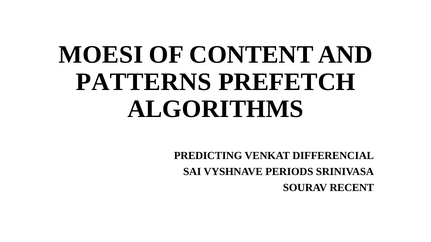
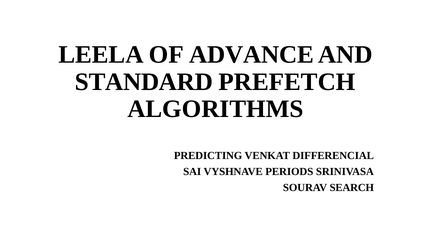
MOESI: MOESI -> LEELA
CONTENT: CONTENT -> ADVANCE
PATTERNS: PATTERNS -> STANDARD
RECENT: RECENT -> SEARCH
